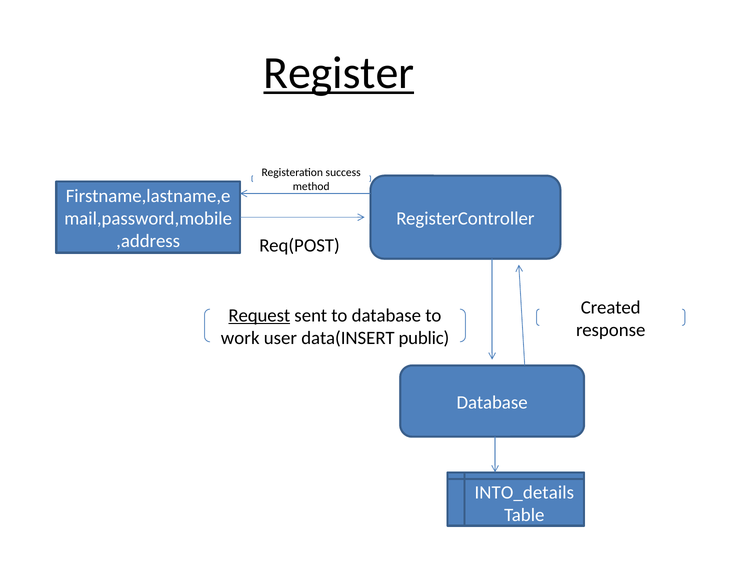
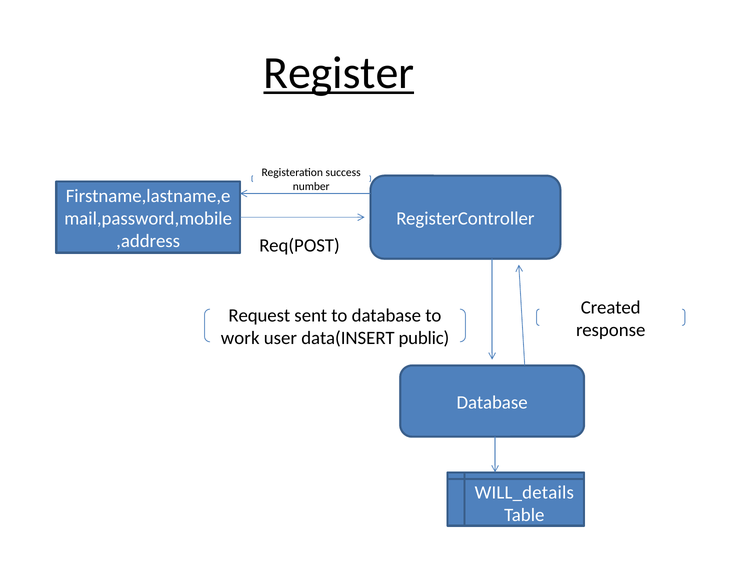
method: method -> number
Request underline: present -> none
INTO_details: INTO_details -> WILL_details
